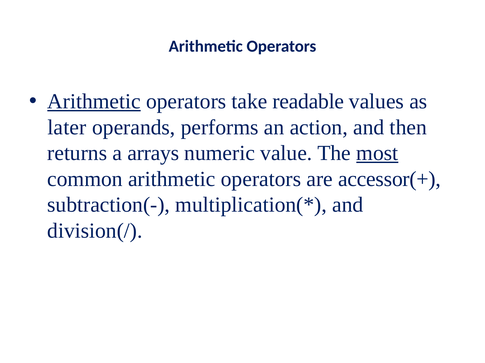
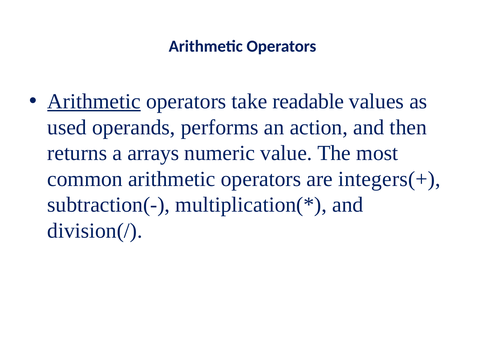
later: later -> used
most underline: present -> none
accessor(+: accessor(+ -> integers(+
